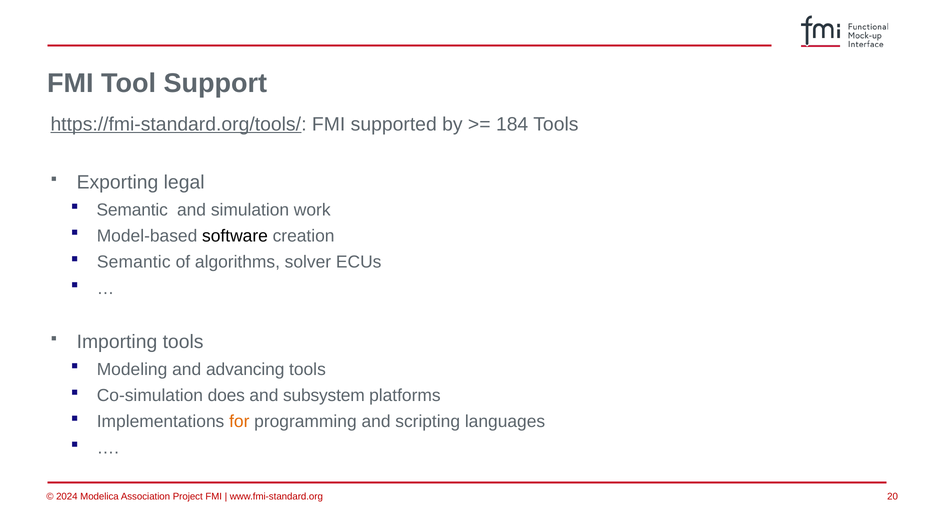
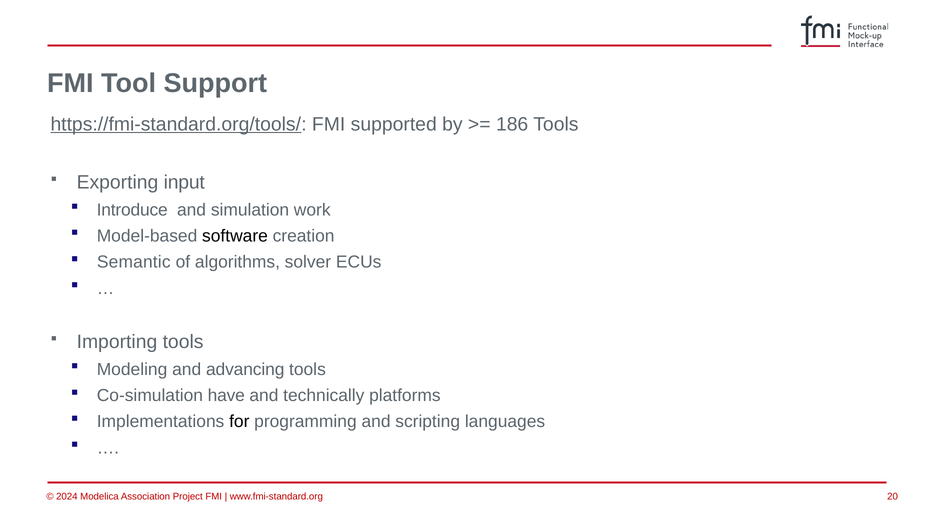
184: 184 -> 186
legal: legal -> input
Semantic at (132, 210): Semantic -> Introduce
does: does -> have
subsystem: subsystem -> technically
for colour: orange -> black
